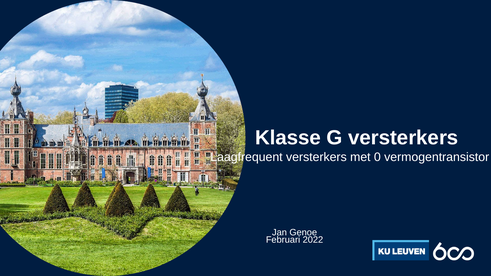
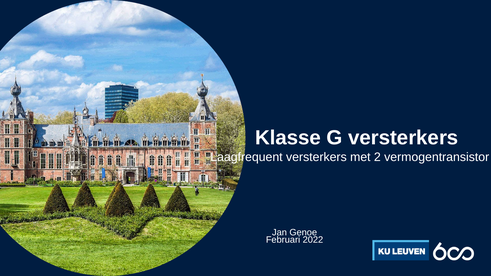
0: 0 -> 2
